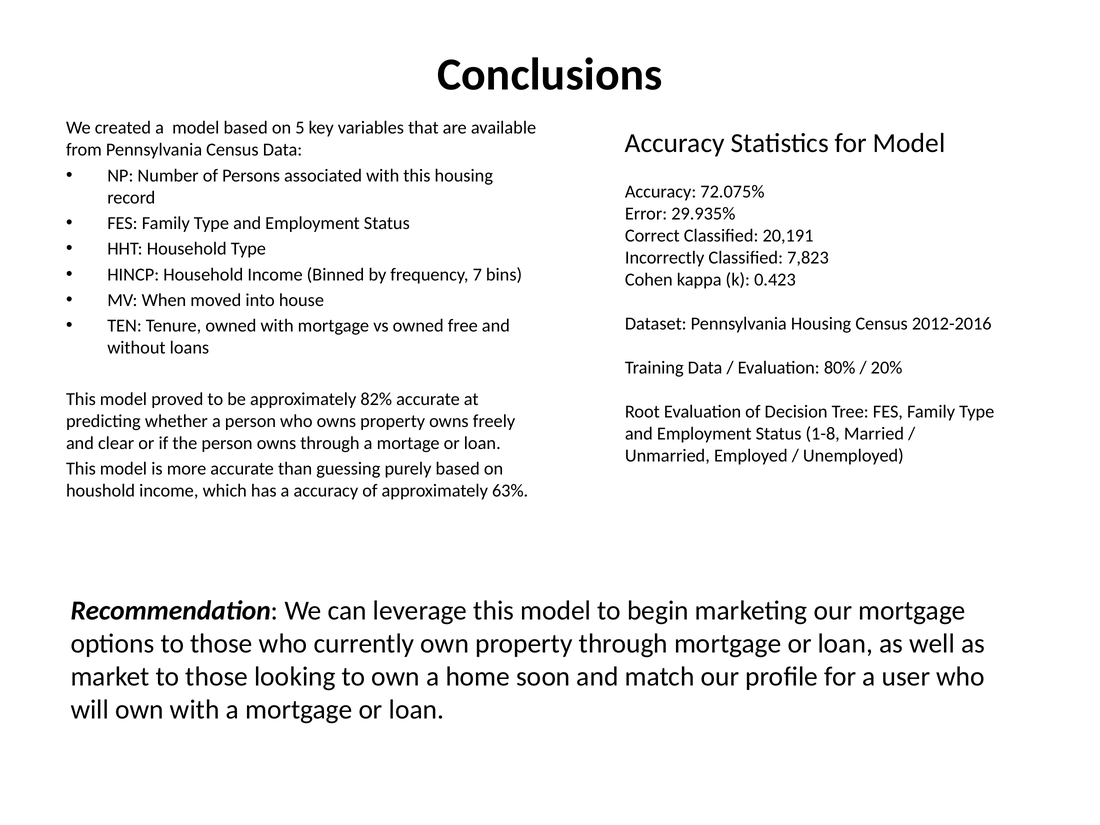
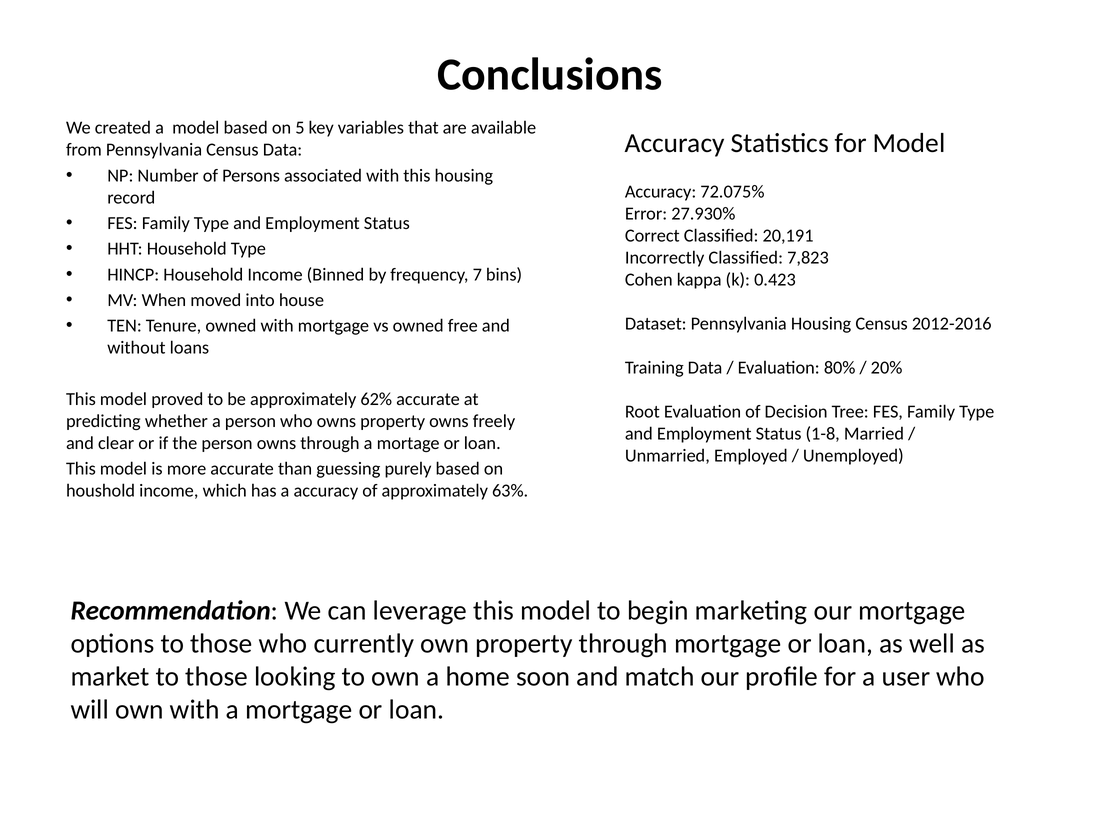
29.935%: 29.935% -> 27.930%
82%: 82% -> 62%
